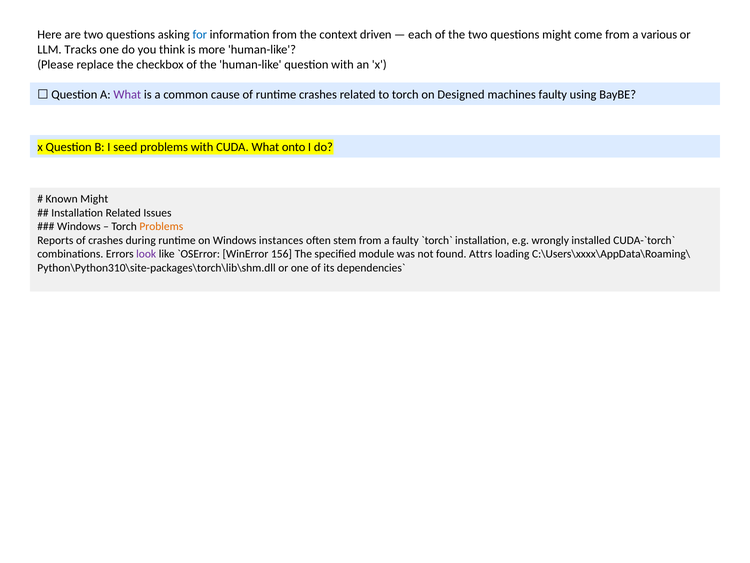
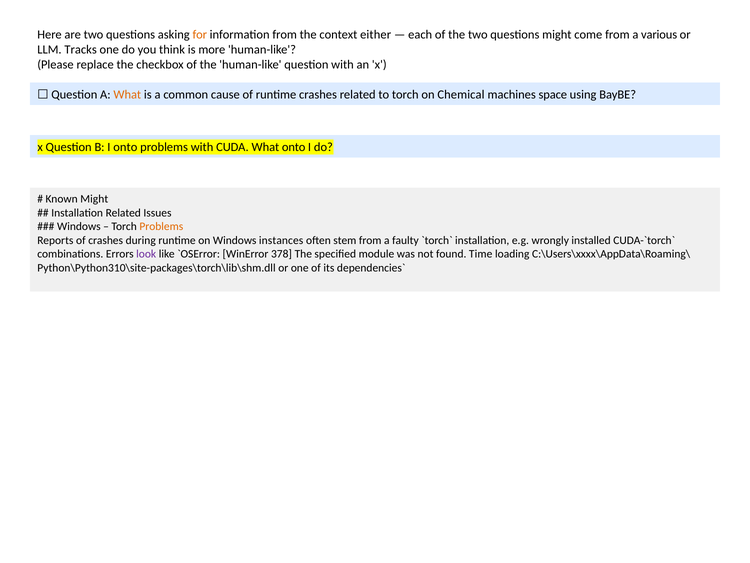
for colour: blue -> orange
driven: driven -> either
What at (127, 95) colour: purple -> orange
Designed: Designed -> Chemical
machines faulty: faulty -> space
I seed: seed -> onto
156: 156 -> 378
Attrs: Attrs -> Time
